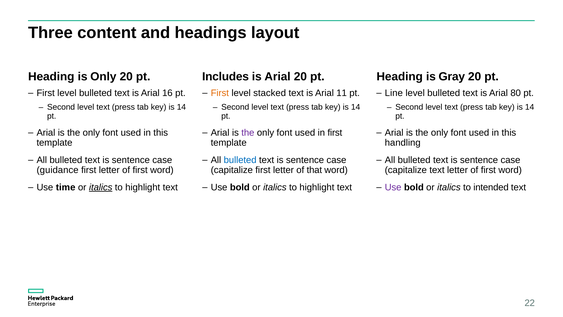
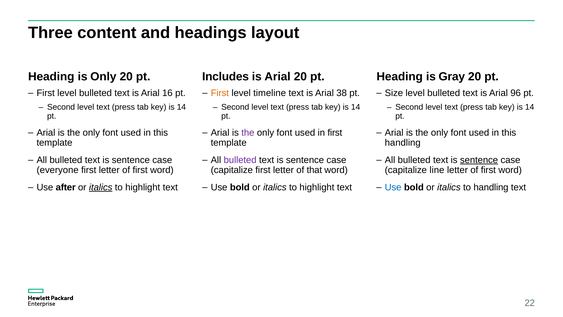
stacked: stacked -> timeline
11: 11 -> 38
Line: Line -> Size
80: 80 -> 96
bulleted at (240, 160) colour: blue -> purple
sentence at (479, 160) underline: none -> present
guidance: guidance -> everyone
capitalize text: text -> line
time: time -> after
Use at (393, 187) colour: purple -> blue
to intended: intended -> handling
